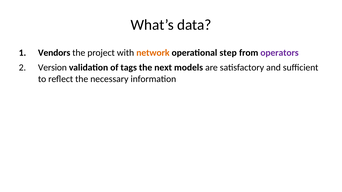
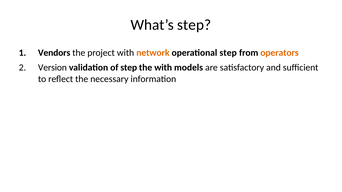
What’s data: data -> step
operators colour: purple -> orange
of tags: tags -> step
the next: next -> with
